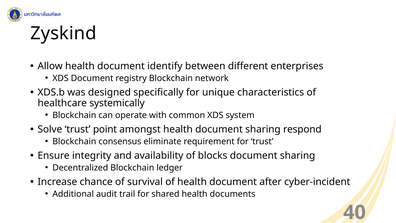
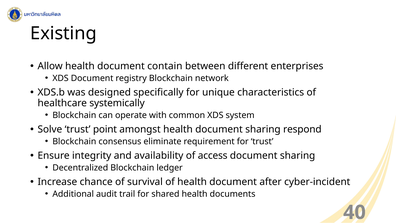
Zyskind: Zyskind -> Existing
identify: identify -> contain
blocks: blocks -> access
